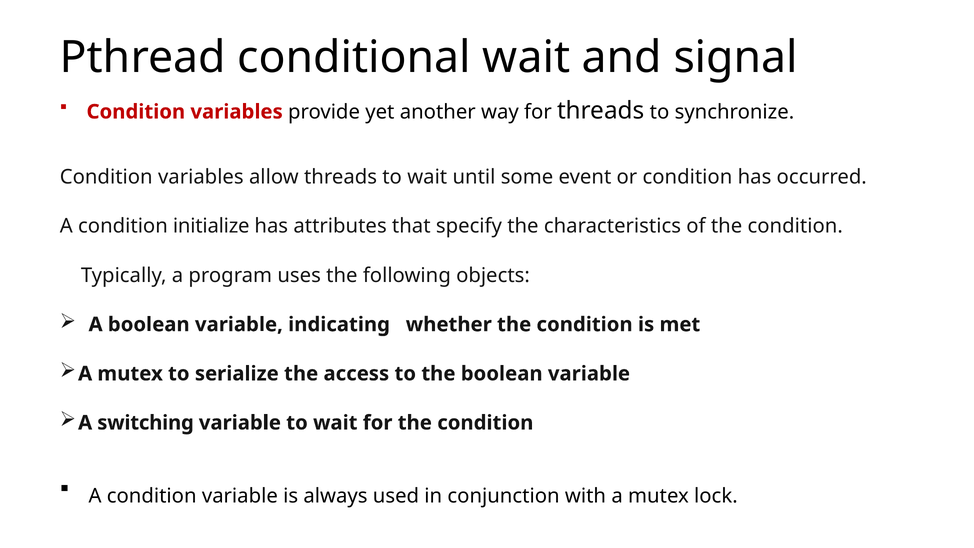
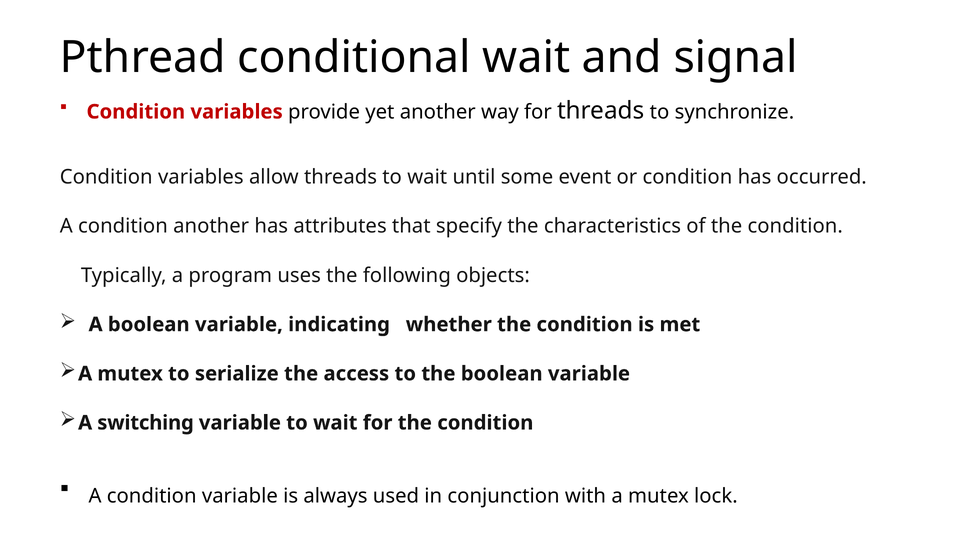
condition initialize: initialize -> another
